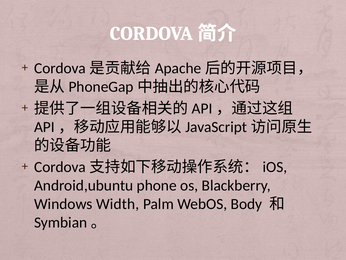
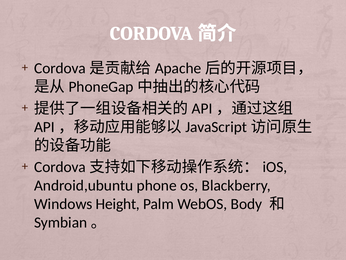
Width: Width -> Height
